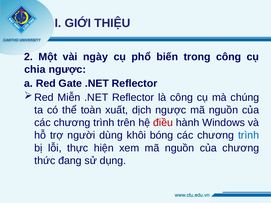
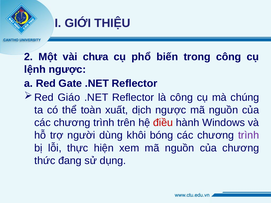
ngày: ngày -> chưa
chia: chia -> lệnh
Miễn: Miễn -> Giáo
trình at (249, 135) colour: blue -> purple
